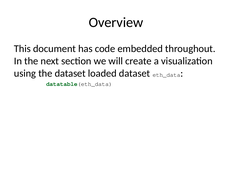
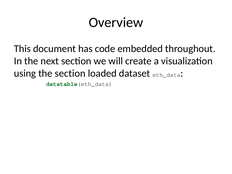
the dataset: dataset -> section
